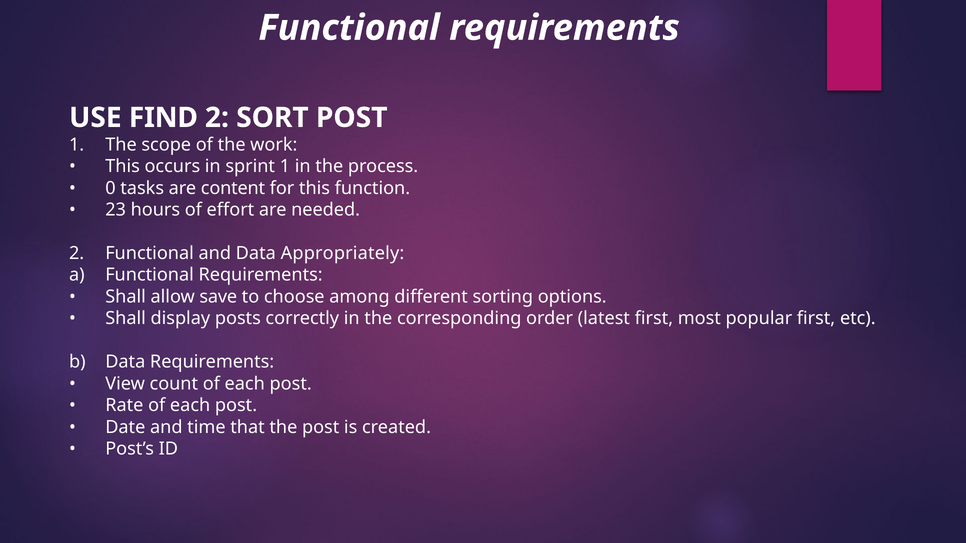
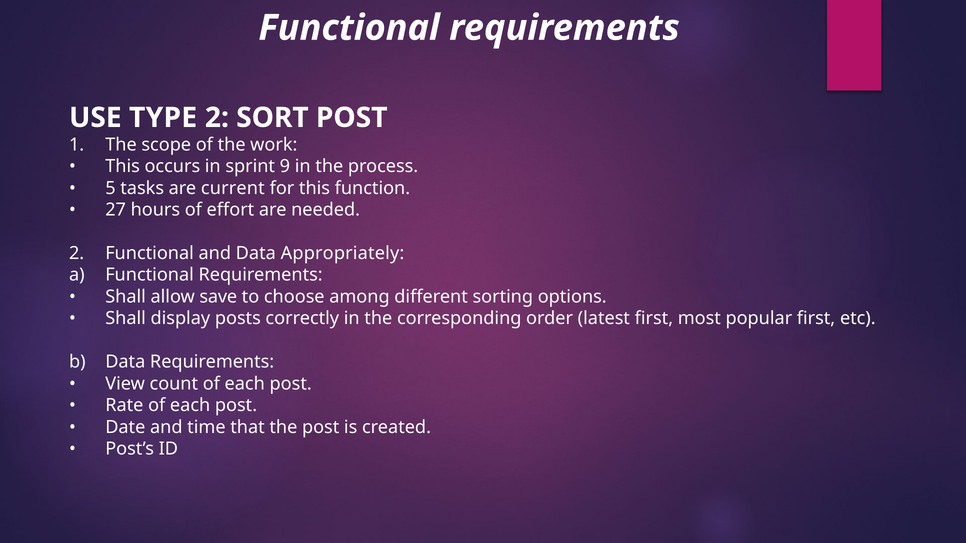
FIND: FIND -> TYPE
sprint 1: 1 -> 9
0: 0 -> 5
content: content -> current
23: 23 -> 27
